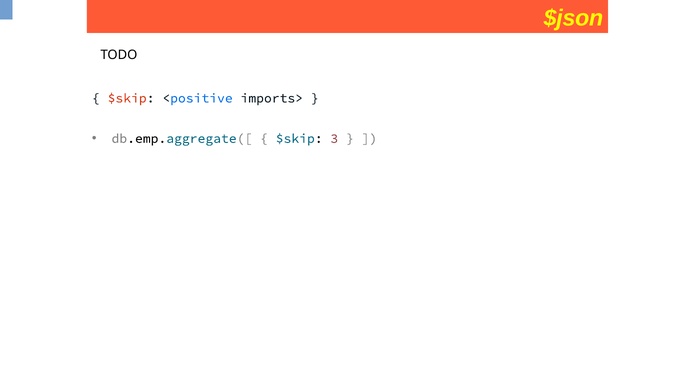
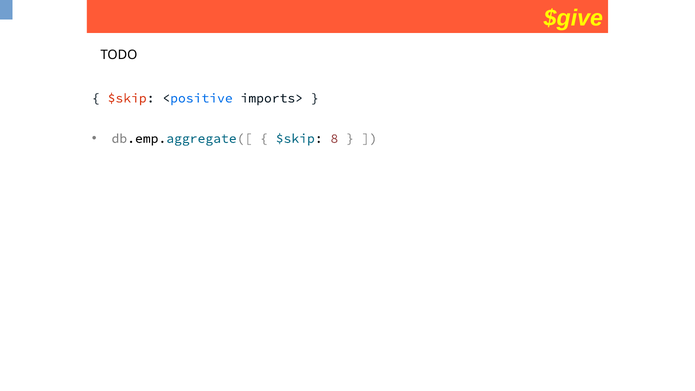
$json: $json -> $give
3: 3 -> 8
